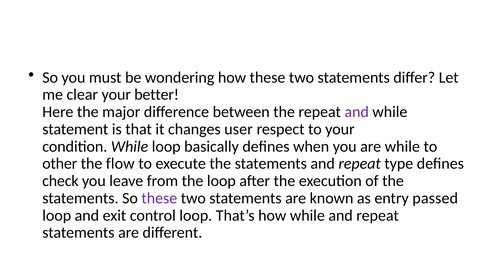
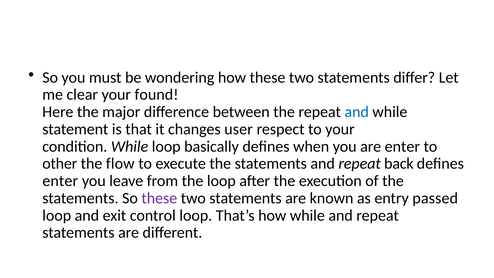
better: better -> found
and at (357, 112) colour: purple -> blue
are while: while -> enter
type: type -> back
check at (60, 181): check -> enter
